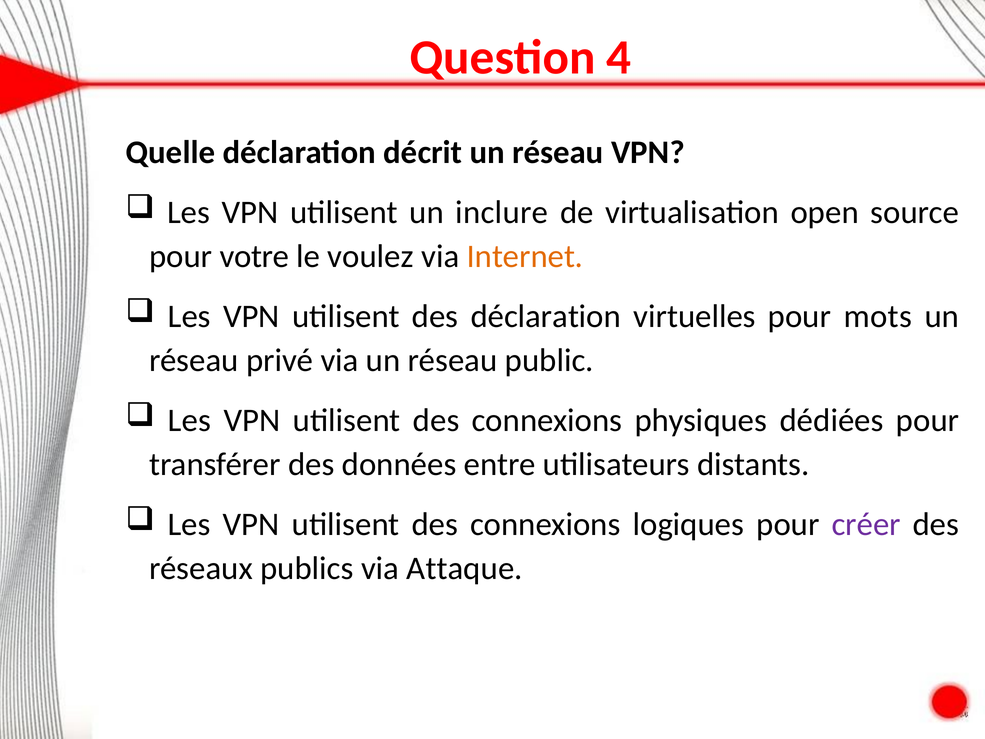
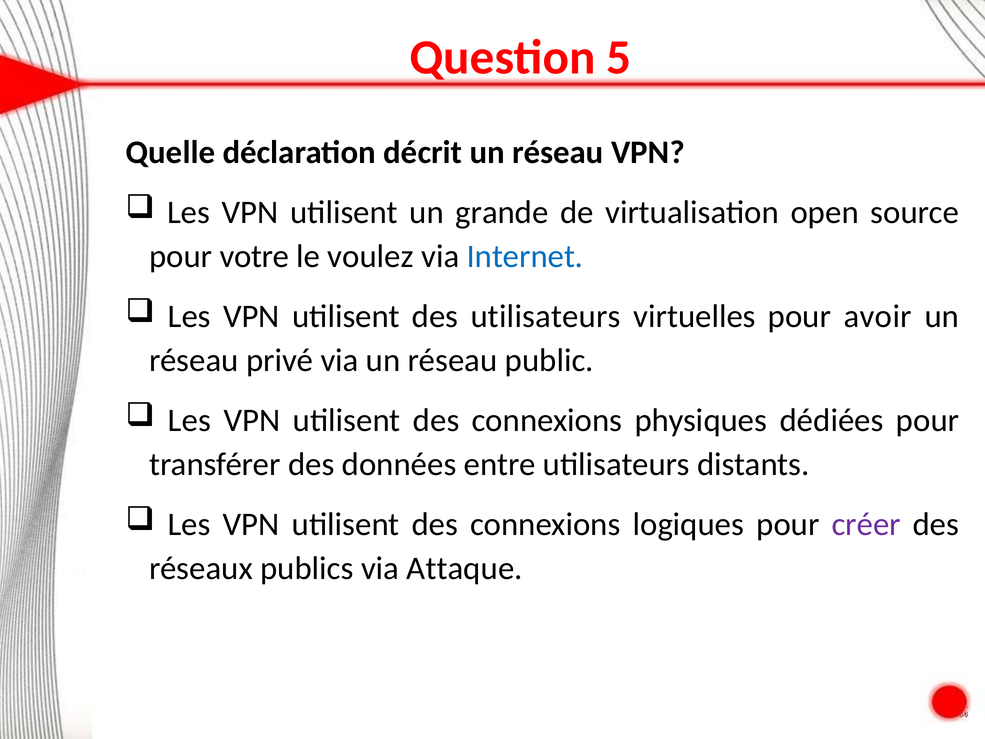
4: 4 -> 5
inclure: inclure -> grande
Internet colour: orange -> blue
des déclaration: déclaration -> utilisateurs
mots: mots -> avoir
